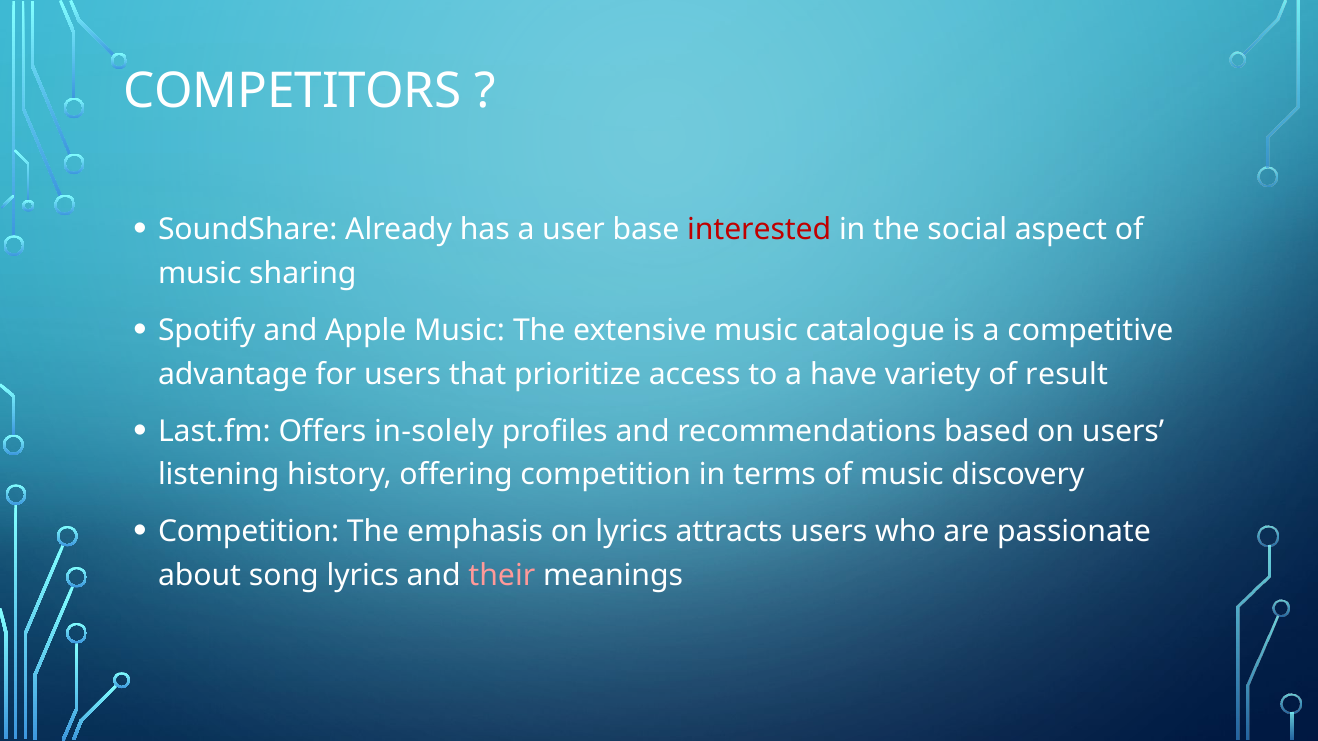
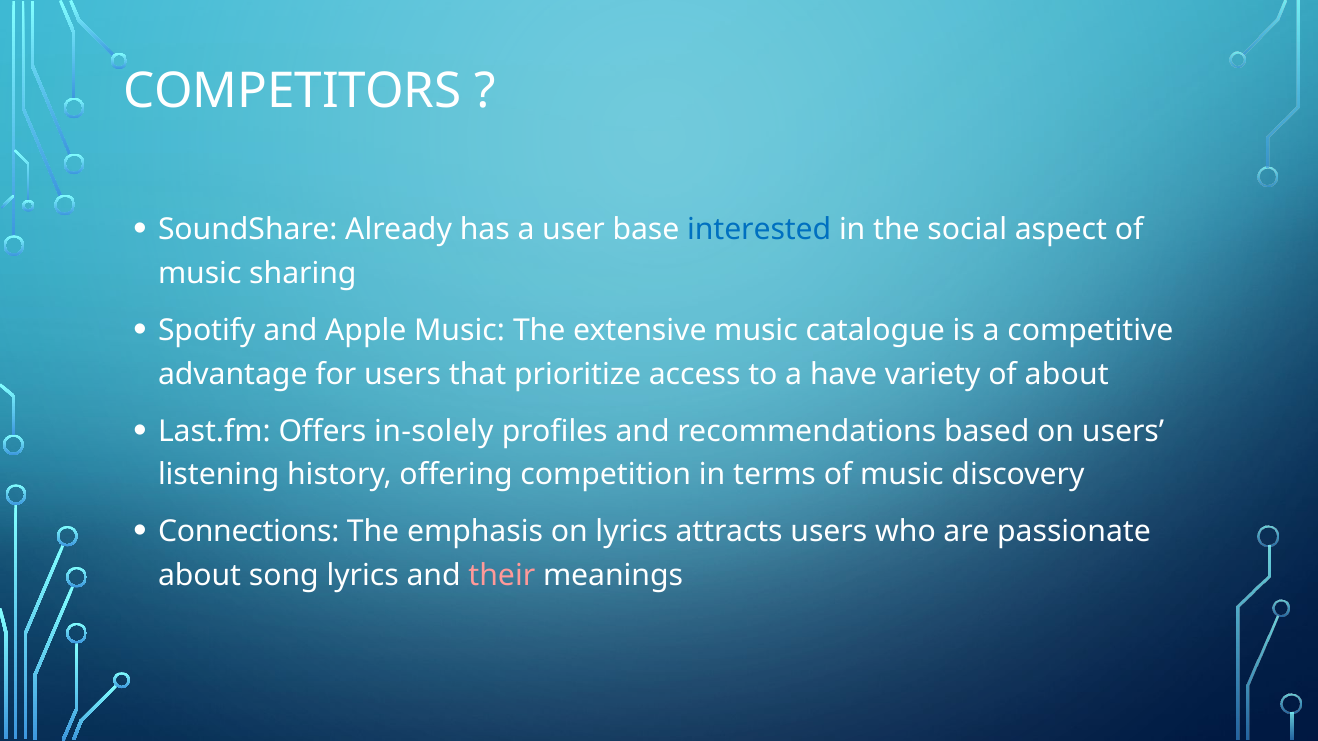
interested colour: red -> blue
of result: result -> about
Competition at (249, 532): Competition -> Connections
